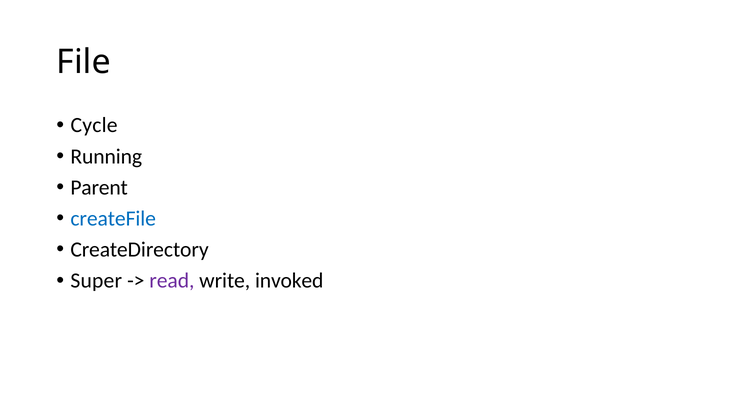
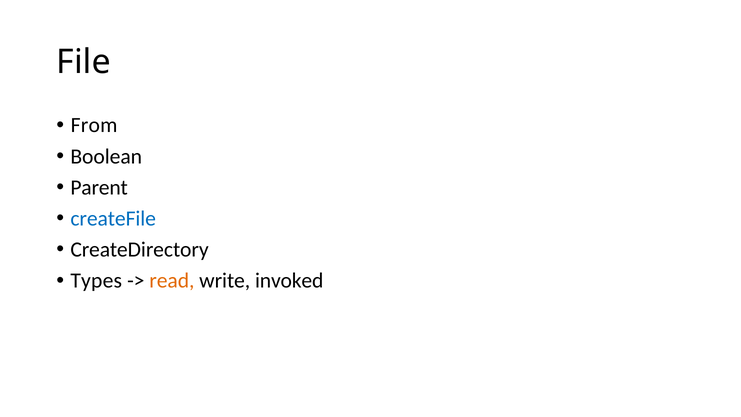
Cycle: Cycle -> From
Running: Running -> Boolean
Super: Super -> Types
read colour: purple -> orange
